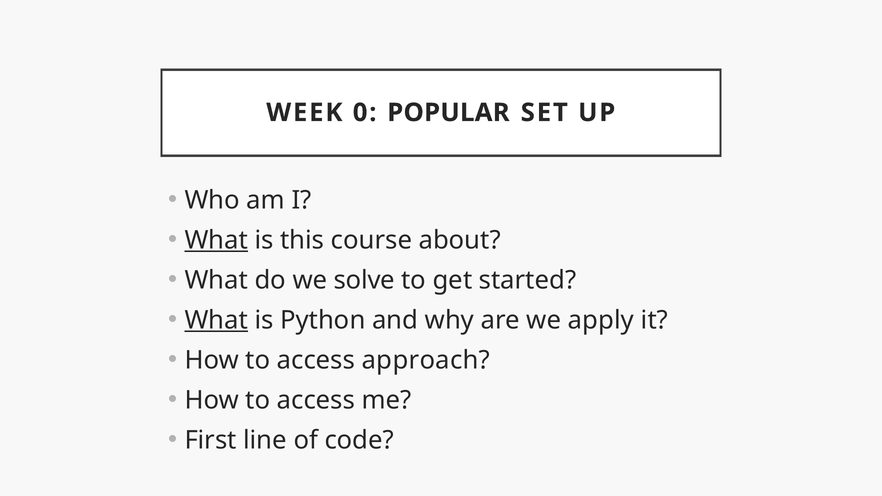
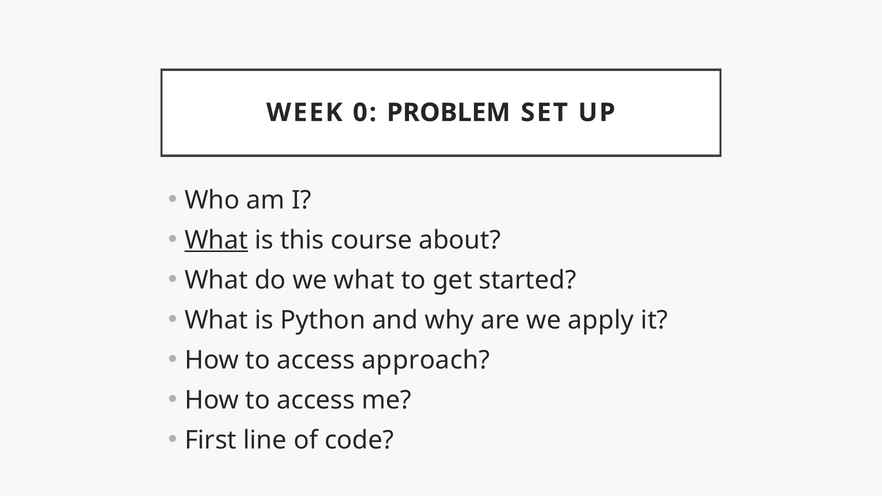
POPULAR: POPULAR -> PROBLEM
we solve: solve -> what
What at (216, 320) underline: present -> none
